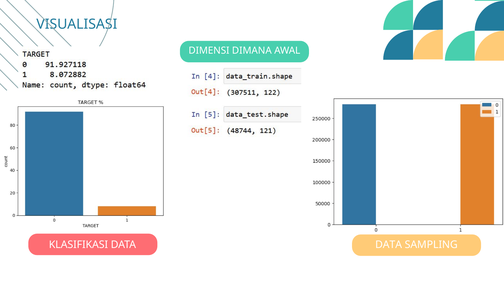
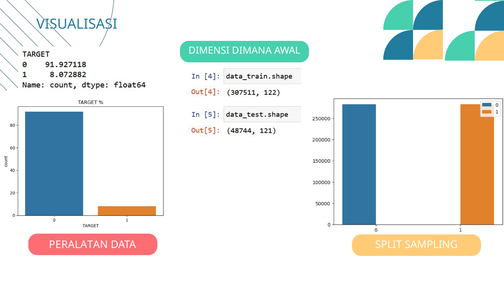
DATA at (389, 244): DATA -> SPLIT
KLASIFIKASI: KLASIFIKASI -> PERALATAN
